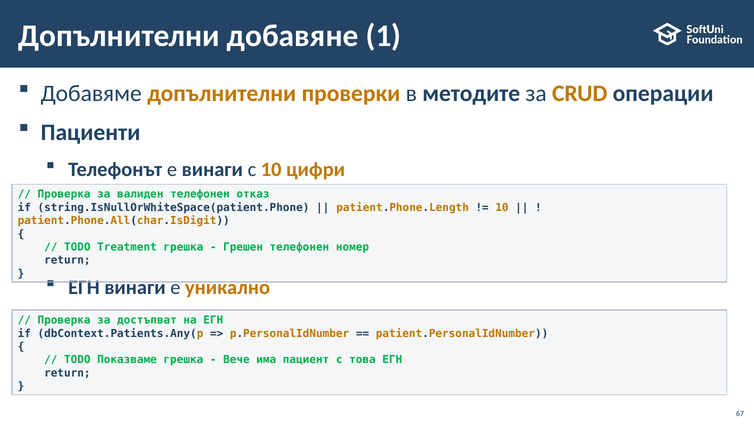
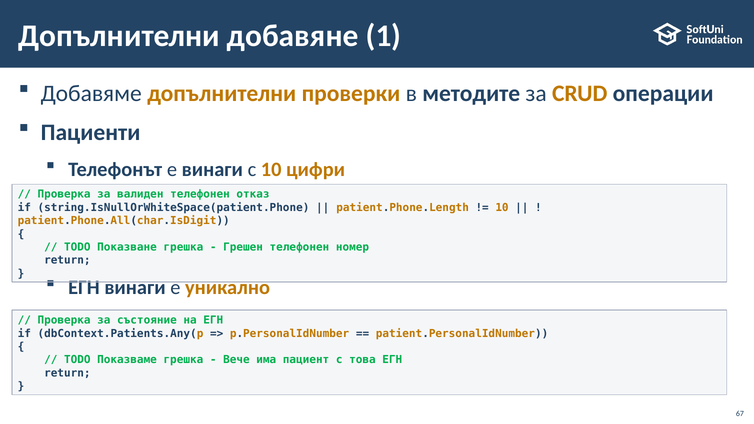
Treatment: Treatment -> Показване
достъпват: достъпват -> състояние
